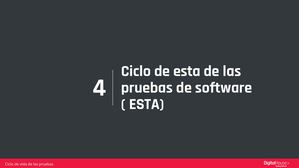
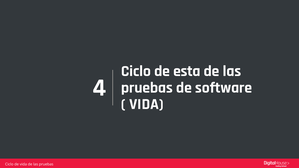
ESTA at (147, 104): ESTA -> VIDA
